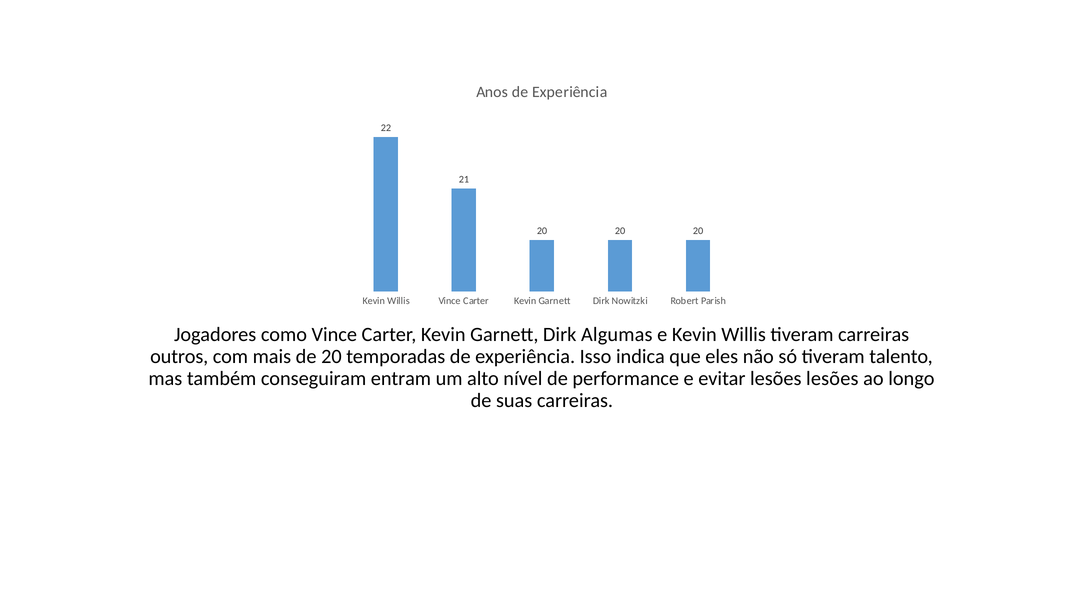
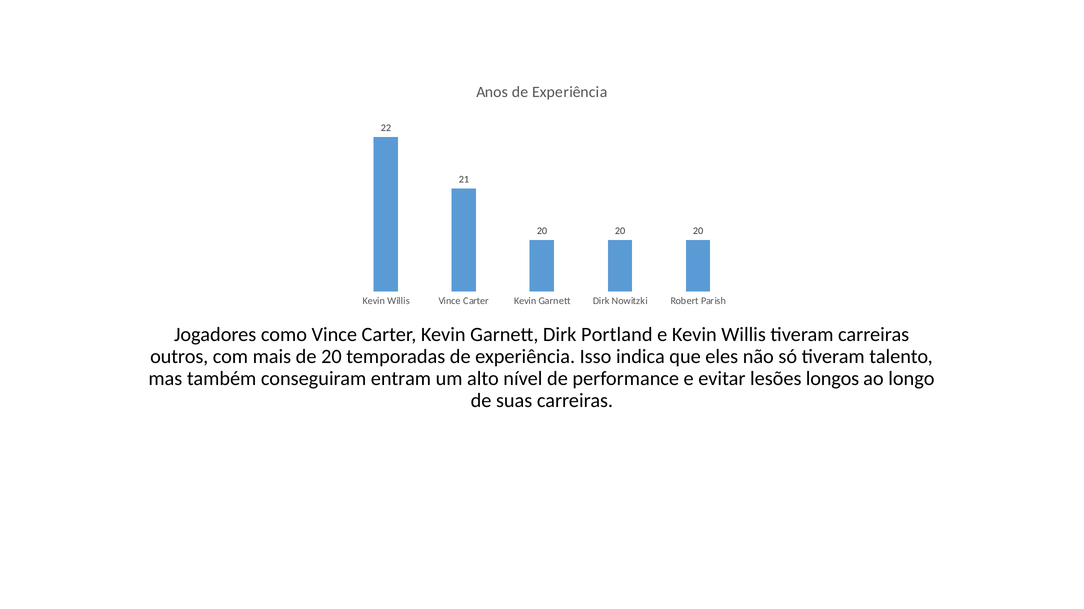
Algumas: Algumas -> Portland
lesões lesões: lesões -> longos
